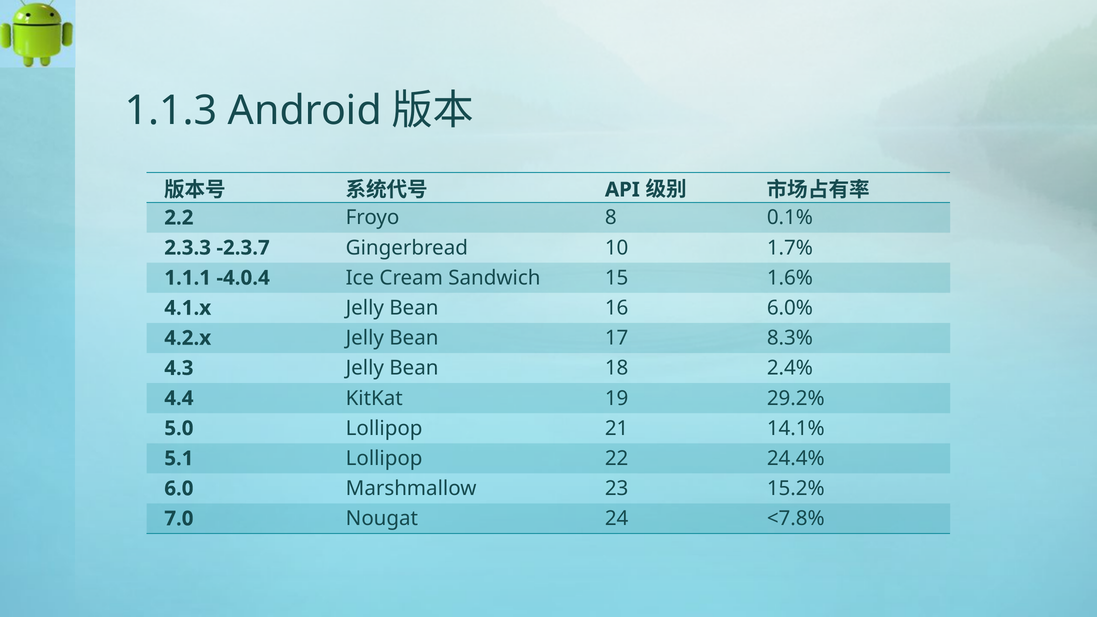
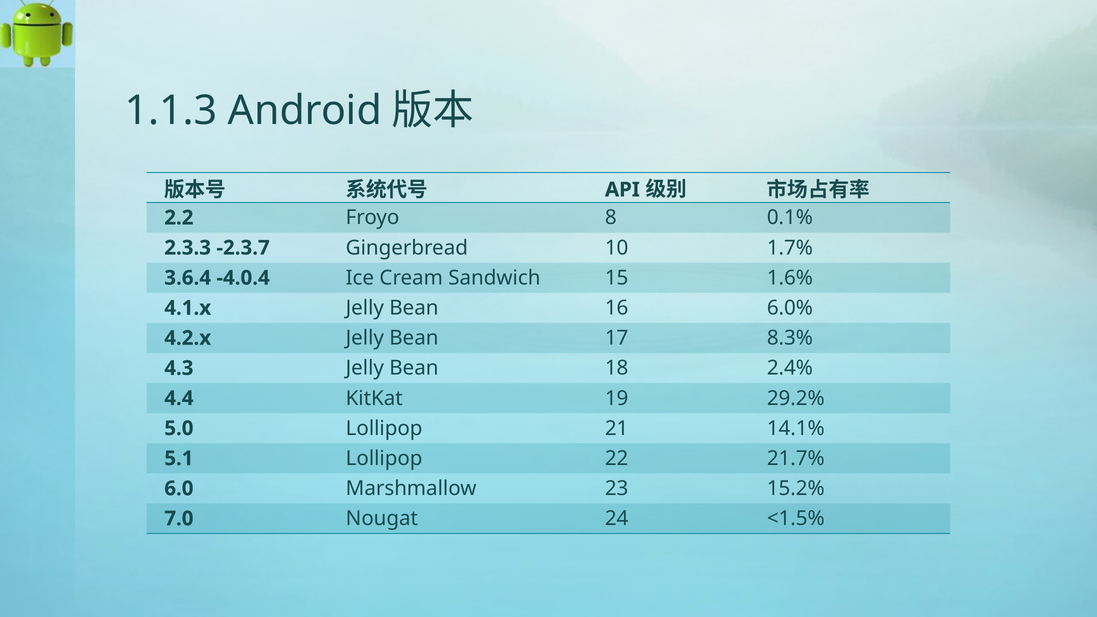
1.1.1: 1.1.1 -> 3.6.4
24.4%: 24.4% -> 21.7%
<7.8%: <7.8% -> <1.5%
